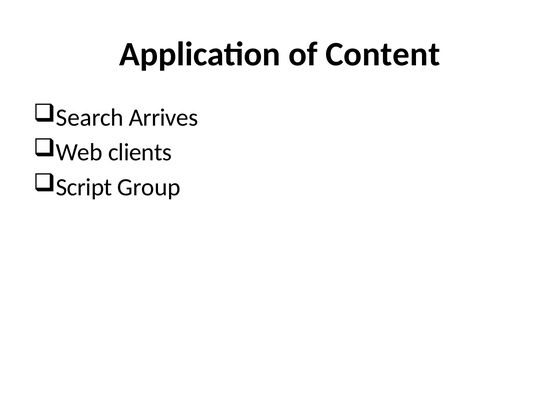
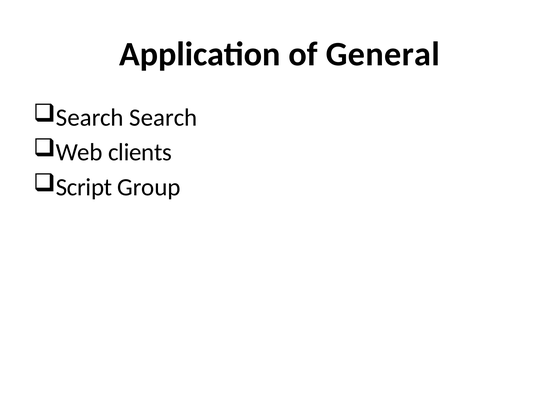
Content: Content -> General
Search Arrives: Arrives -> Search
